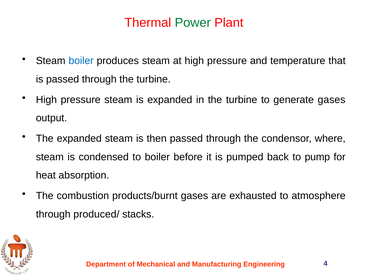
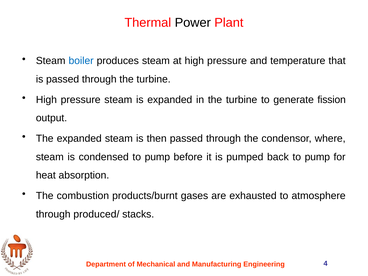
Power colour: green -> black
generate gases: gases -> fission
condensed to boiler: boiler -> pump
